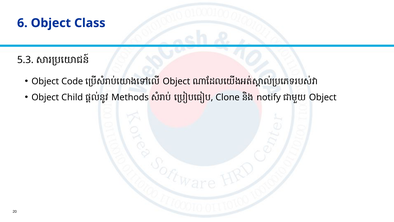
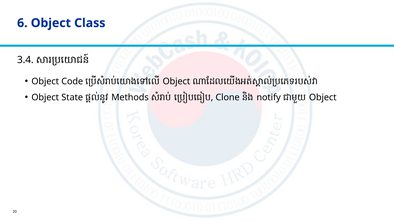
5.3: 5.3 -> 3.4
Child: Child -> State
